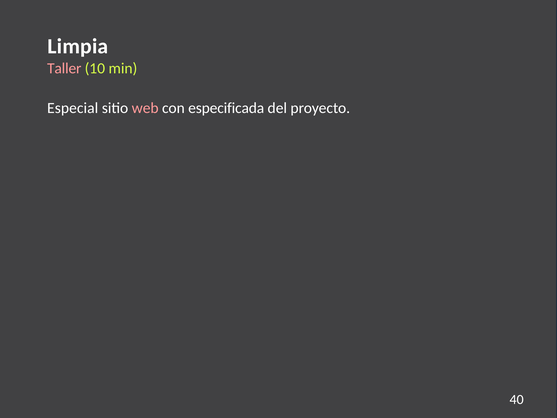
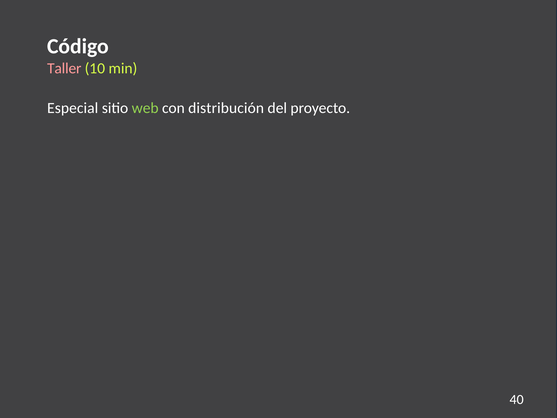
Limpia: Limpia -> Código
web colour: pink -> light green
especificada: especificada -> distribución
